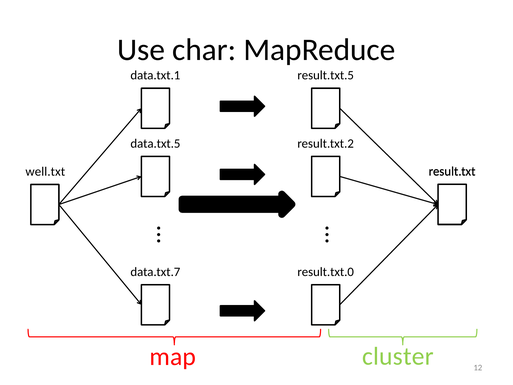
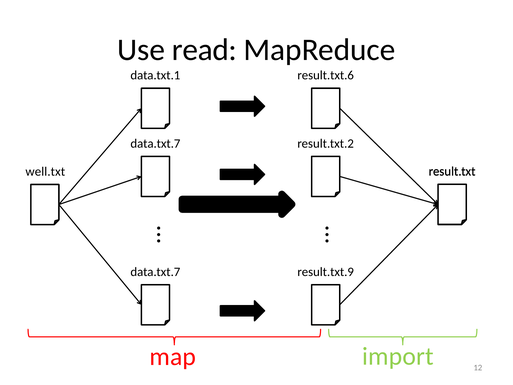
char: char -> read
result.txt.5: result.txt.5 -> result.txt.6
data.txt.5 at (155, 143): data.txt.5 -> data.txt.7
result.txt.0: result.txt.0 -> result.txt.9
cluster: cluster -> import
